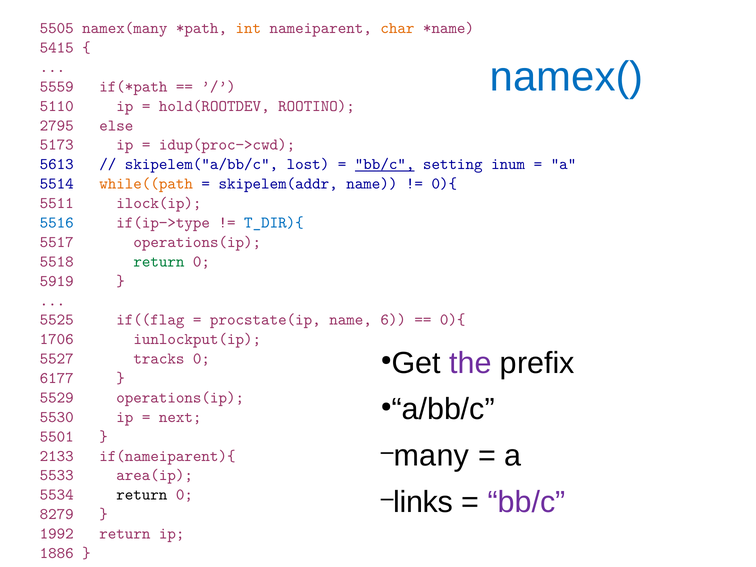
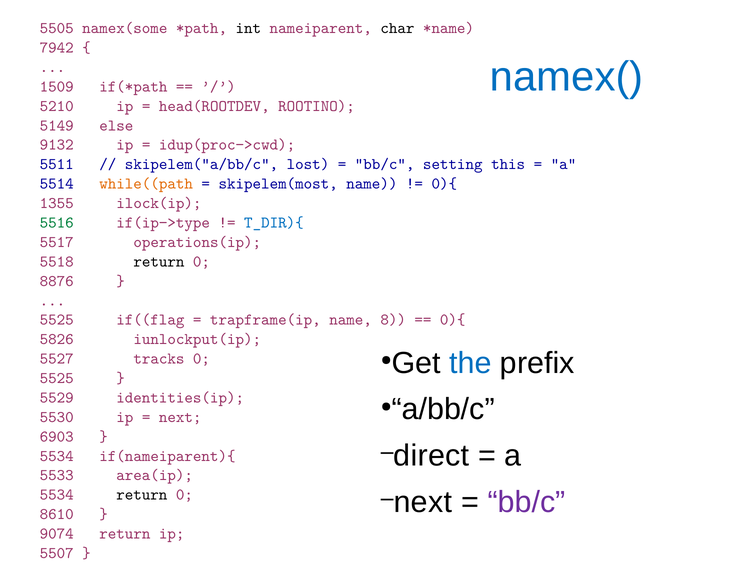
namex(many: namex(many -> namex(some
int colour: orange -> black
char colour: orange -> black
5415: 5415 -> 7942
5559: 5559 -> 1509
5110: 5110 -> 5210
hold(ROOTDEV: hold(ROOTDEV -> head(ROOTDEV
2795: 2795 -> 5149
5173: 5173 -> 9132
5613: 5613 -> 5511
bb/c at (385, 164) underline: present -> none
inum: inum -> this
skipelem(addr: skipelem(addr -> skipelem(most
5511: 5511 -> 1355
5516 colour: blue -> green
return at (159, 261) colour: green -> black
5919: 5919 -> 8876
procstate(ip: procstate(ip -> trapframe(ip
6: 6 -> 8
1706: 1706 -> 5826
the colour: purple -> blue
6177 at (57, 378): 6177 -> 5525
5529 operations(ip: operations(ip -> identities(ip
5501: 5501 -> 6903
many: many -> direct
2133 at (57, 456): 2133 -> 5534
links at (423, 502): links -> next
8279: 8279 -> 8610
1992: 1992 -> 9074
1886: 1886 -> 5507
